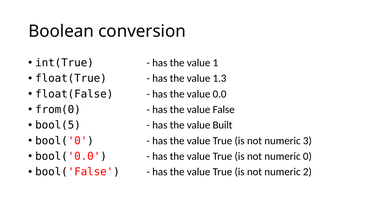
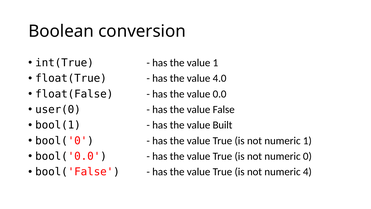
1.3: 1.3 -> 4.0
from(0: from(0 -> user(0
bool(5: bool(5 -> bool(1
numeric 3: 3 -> 1
2: 2 -> 4
